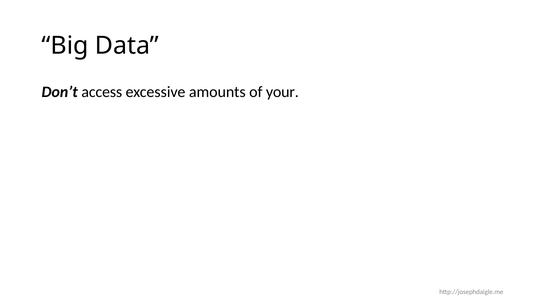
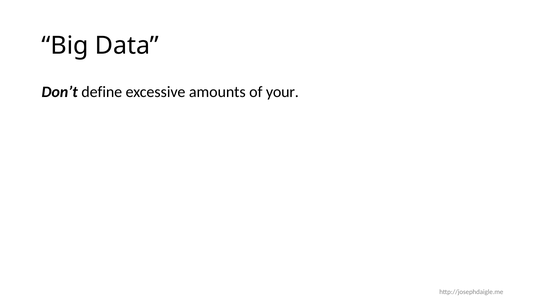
access: access -> define
